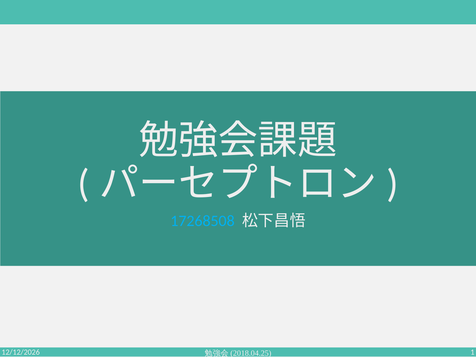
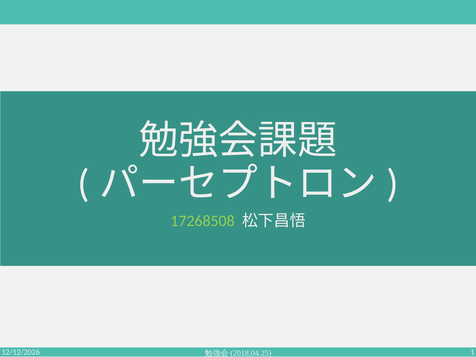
17268508 colour: light blue -> light green
